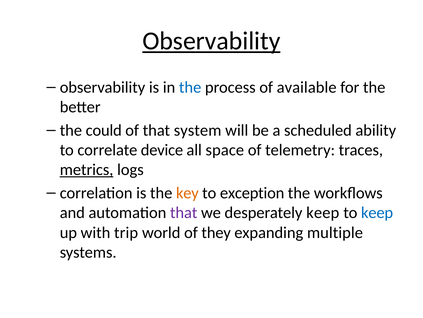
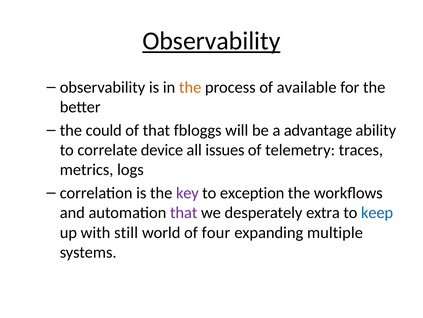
the at (190, 87) colour: blue -> orange
system: system -> fbloggs
scheduled: scheduled -> advantage
space: space -> issues
metrics underline: present -> none
key colour: orange -> purple
desperately keep: keep -> extra
trip: trip -> still
they: they -> four
